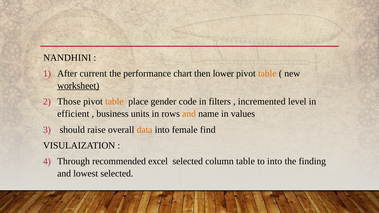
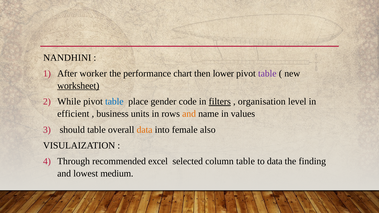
current: current -> worker
table at (267, 74) colour: orange -> purple
Those: Those -> While
table at (114, 102) colour: orange -> blue
filters underline: none -> present
incremented: incremented -> organisation
should raise: raise -> table
find: find -> also
to into: into -> data
lowest selected: selected -> medium
